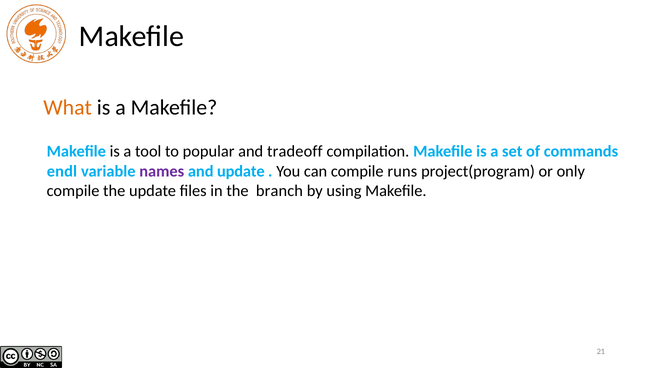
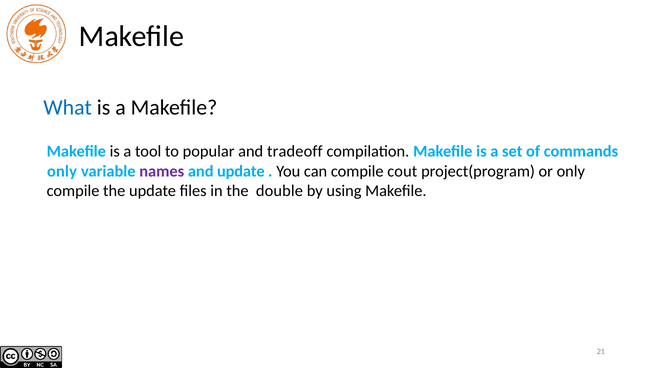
What colour: orange -> blue
endl at (62, 171): endl -> only
runs: runs -> cout
branch: branch -> double
